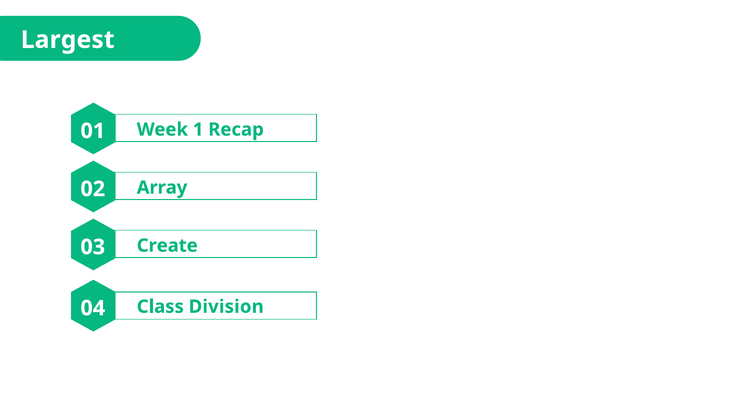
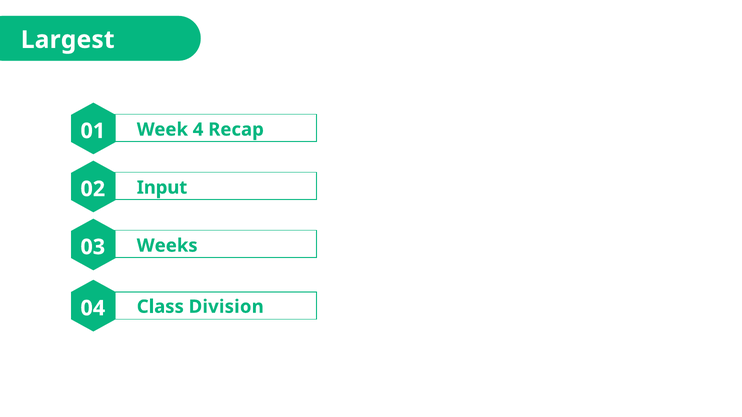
1: 1 -> 4
Array: Array -> Input
Create: Create -> Weeks
